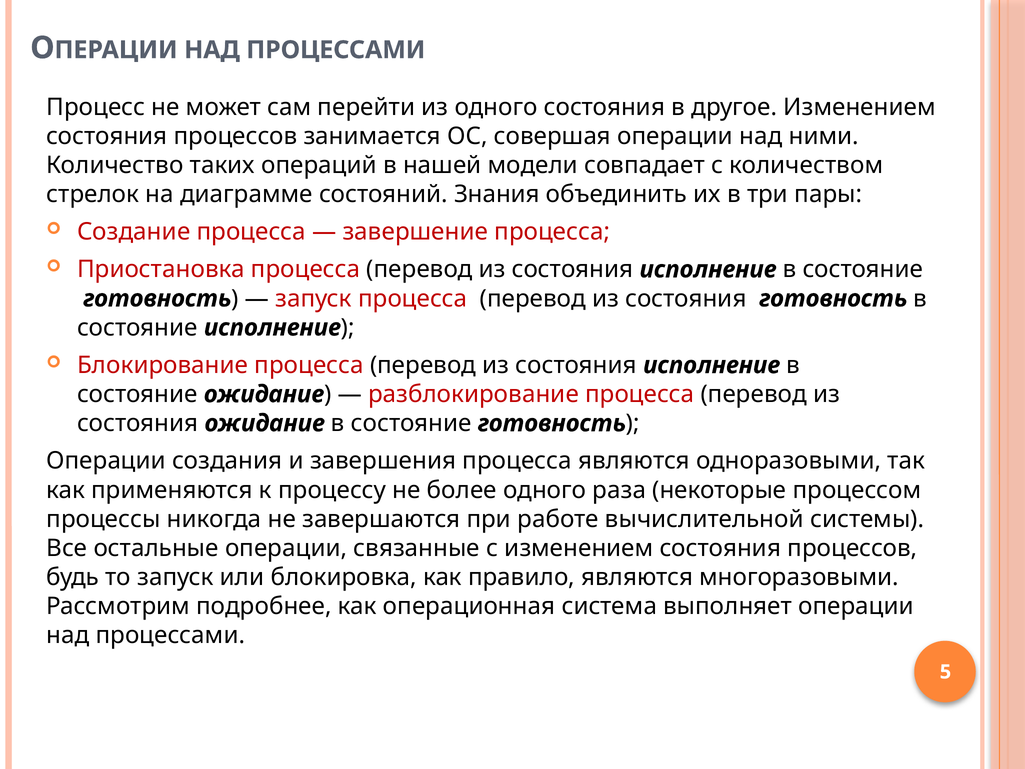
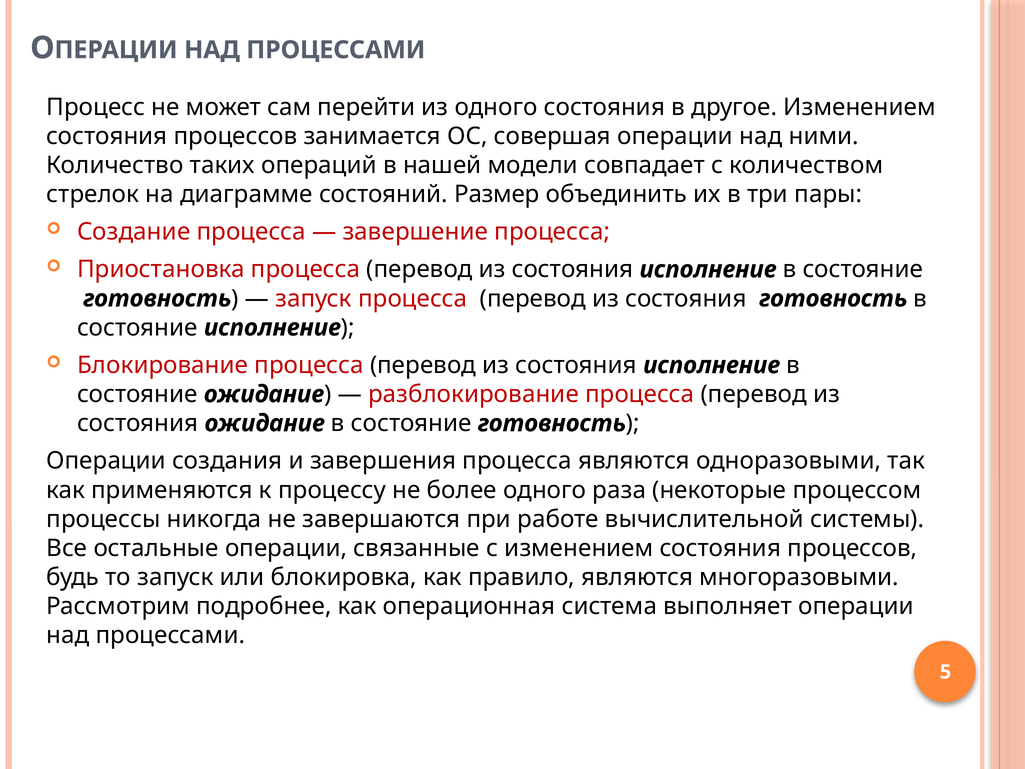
Знания: Знания -> Размер
